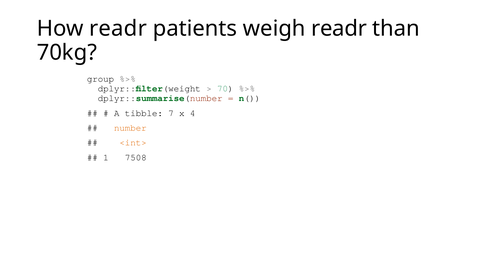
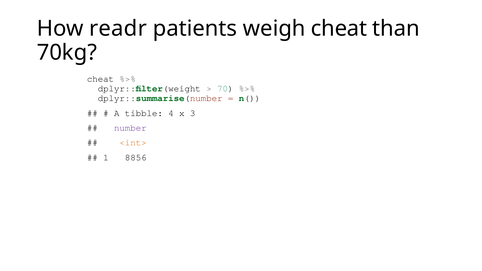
weigh readr: readr -> cheat
group at (101, 79): group -> cheat
7: 7 -> 4
4: 4 -> 3
number colour: orange -> purple
7508: 7508 -> 8856
